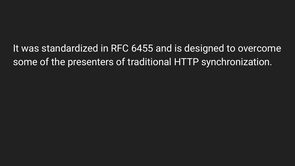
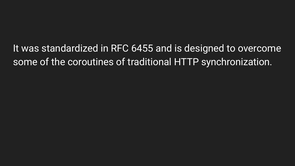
presenters: presenters -> coroutines
